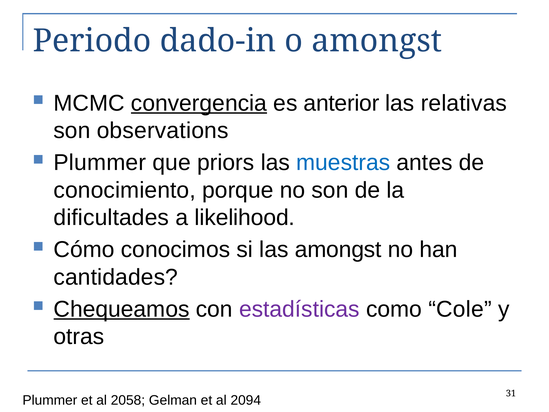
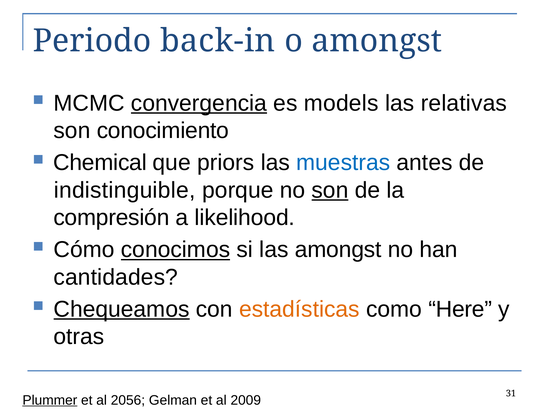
dado-in: dado-in -> back-in
anterior: anterior -> models
observations: observations -> conocimiento
Plummer at (100, 163): Plummer -> Chemical
conocimiento: conocimiento -> indistinguible
son at (330, 190) underline: none -> present
dificultades: dificultades -> compresión
conocimos underline: none -> present
estadísticas colour: purple -> orange
Cole: Cole -> Here
Plummer at (50, 400) underline: none -> present
2058: 2058 -> 2056
2094: 2094 -> 2009
